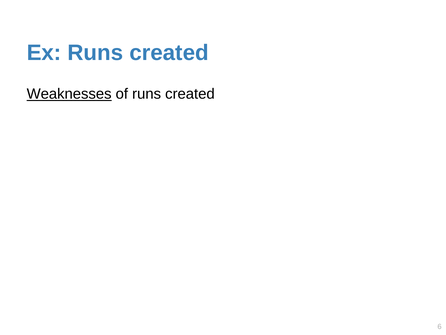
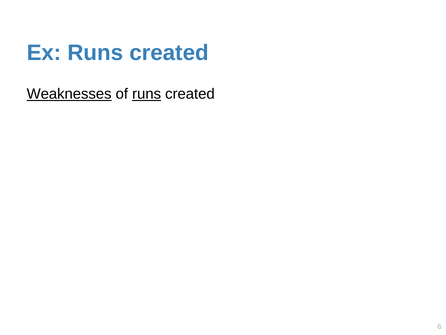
runs at (147, 94) underline: none -> present
